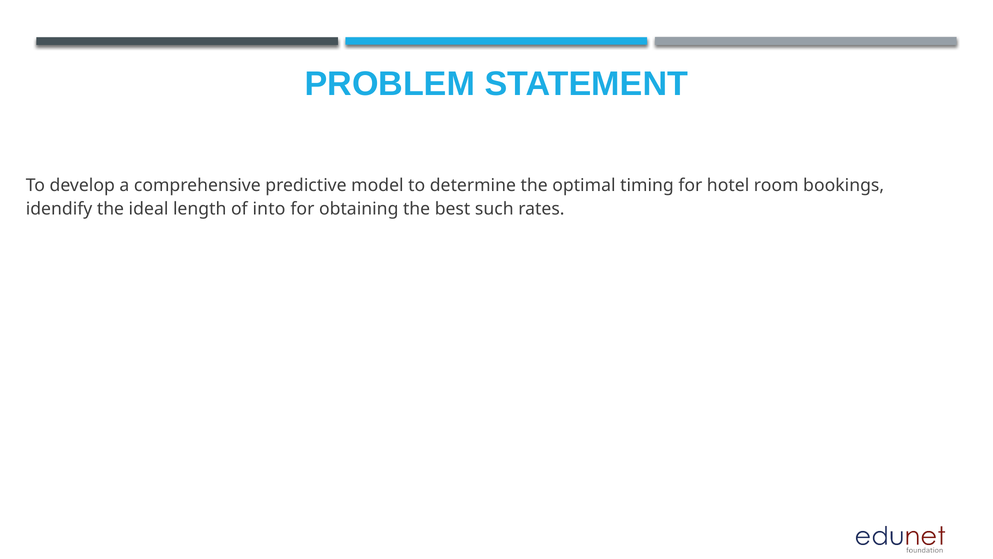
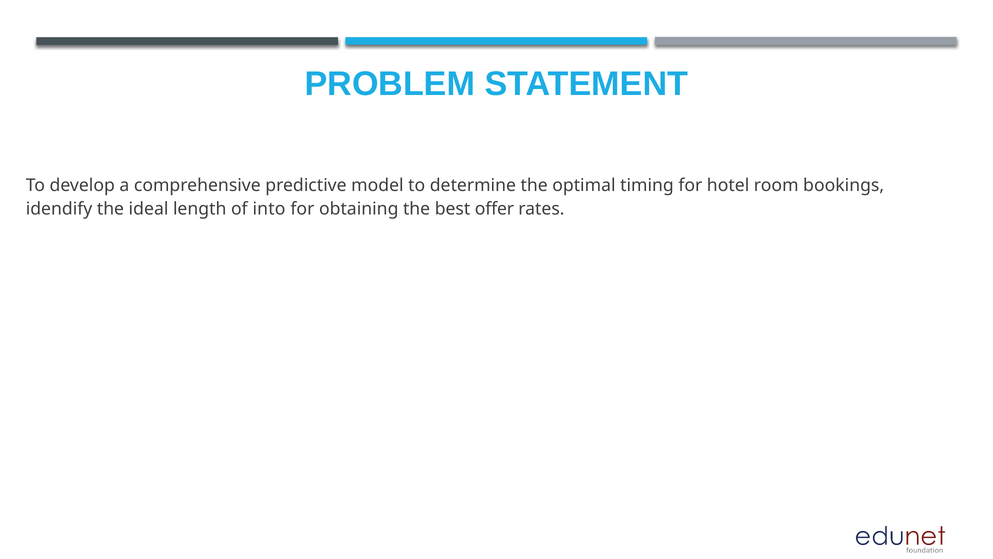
such: such -> offer
